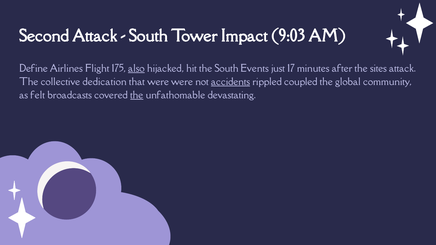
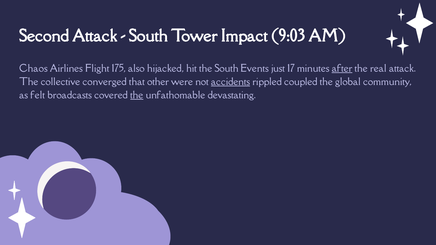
Define: Define -> Chaos
also underline: present -> none
after underline: none -> present
sites: sites -> real
dedication: dedication -> converged
that were: were -> other
